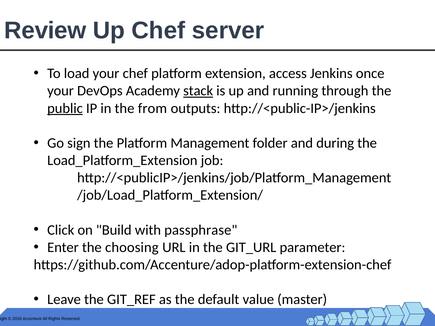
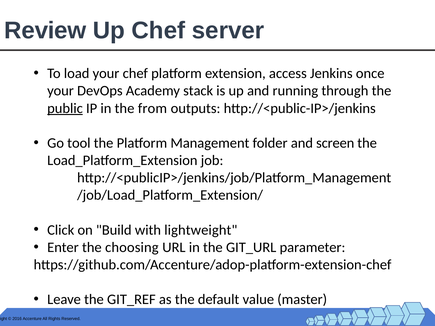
stack underline: present -> none
sign: sign -> tool
during: during -> screen
passphrase: passphrase -> lightweight
